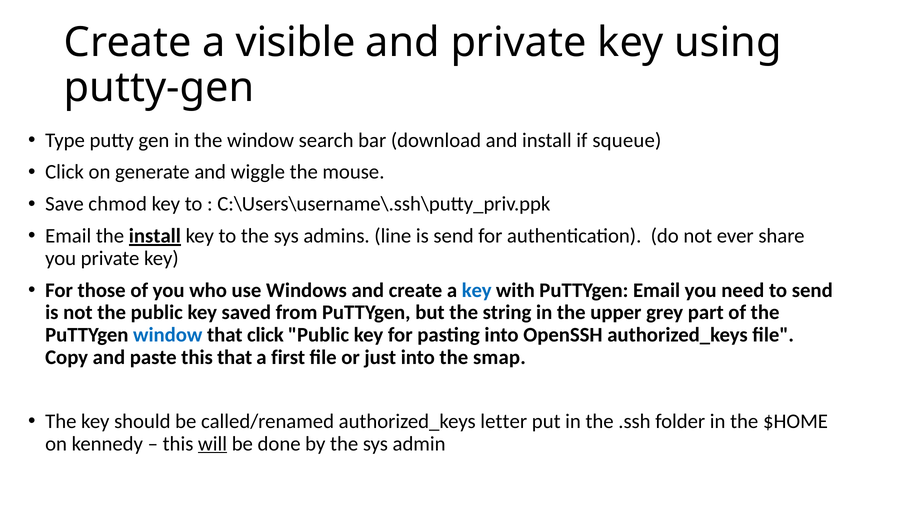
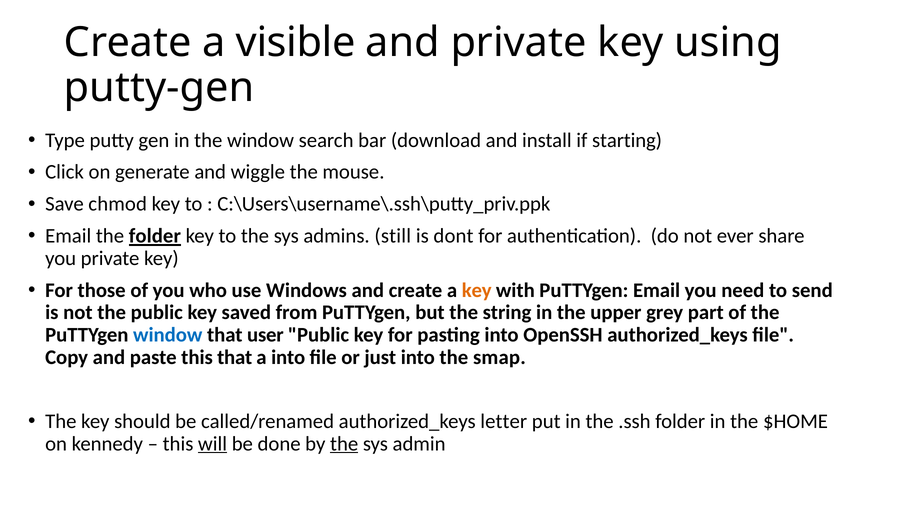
squeue: squeue -> starting
the install: install -> folder
line: line -> still
is send: send -> dont
key at (477, 290) colour: blue -> orange
that click: click -> user
a first: first -> into
the at (344, 443) underline: none -> present
